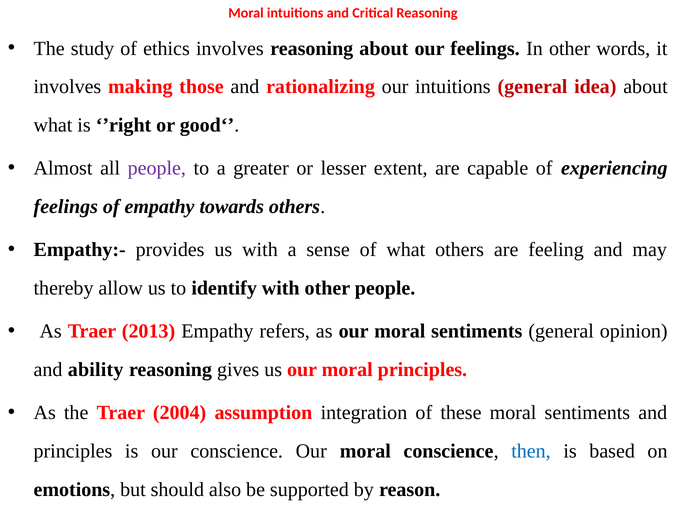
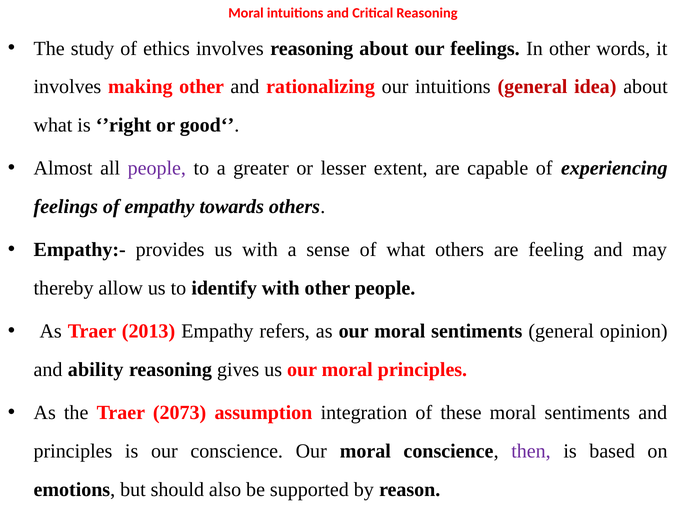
making those: those -> other
2004: 2004 -> 2073
then colour: blue -> purple
